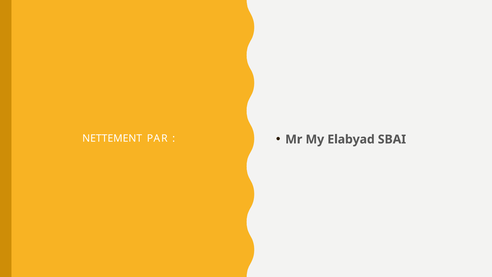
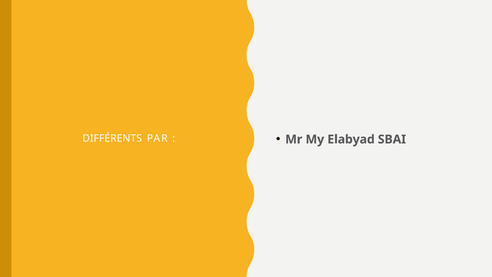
NETTEMENT: NETTEMENT -> DIFFÉRENTS
